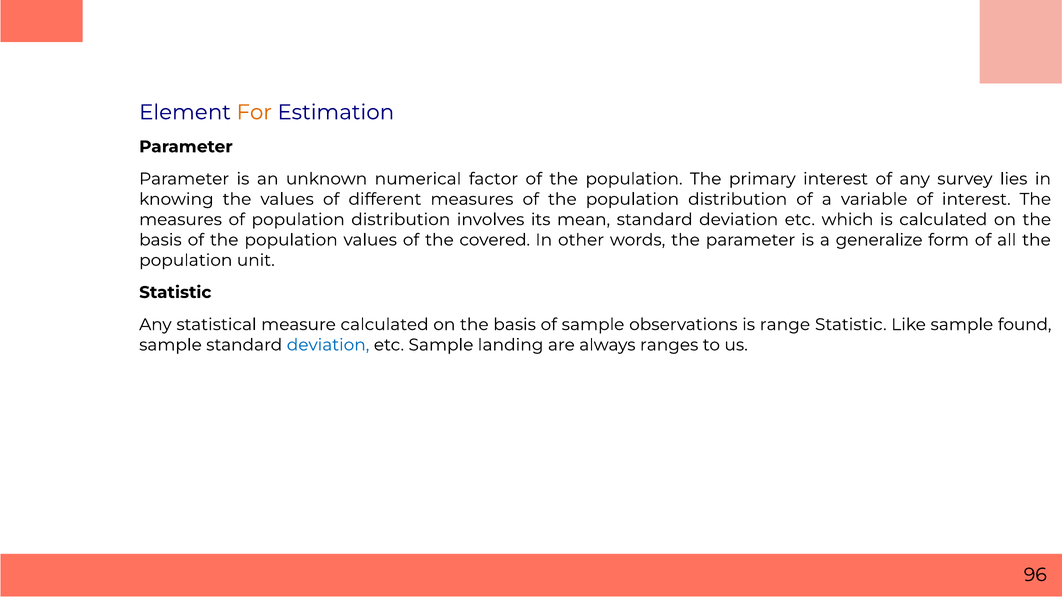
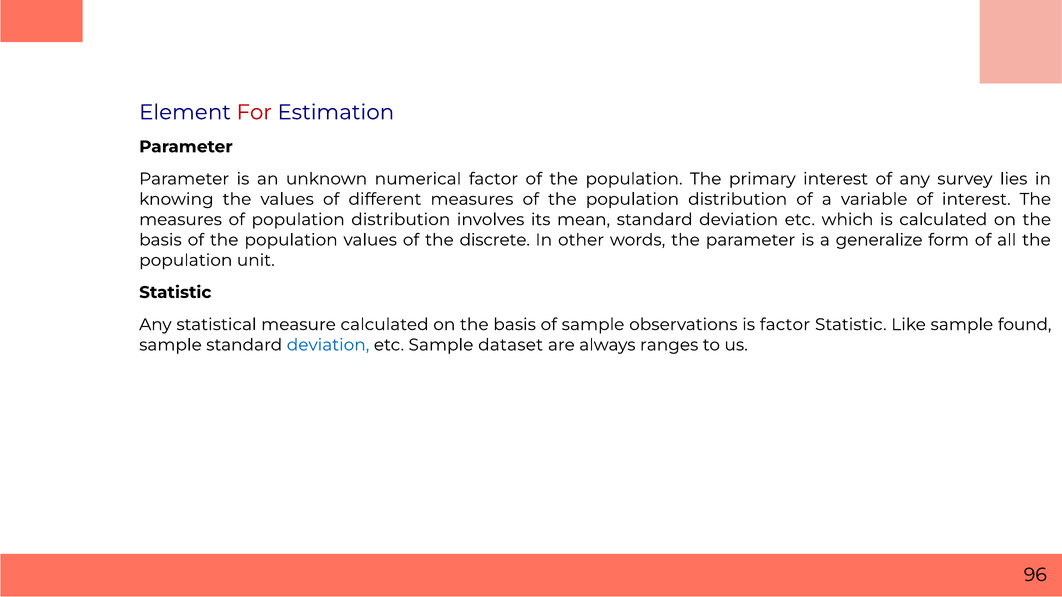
For colour: orange -> red
covered: covered -> discrete
is range: range -> factor
landing: landing -> dataset
